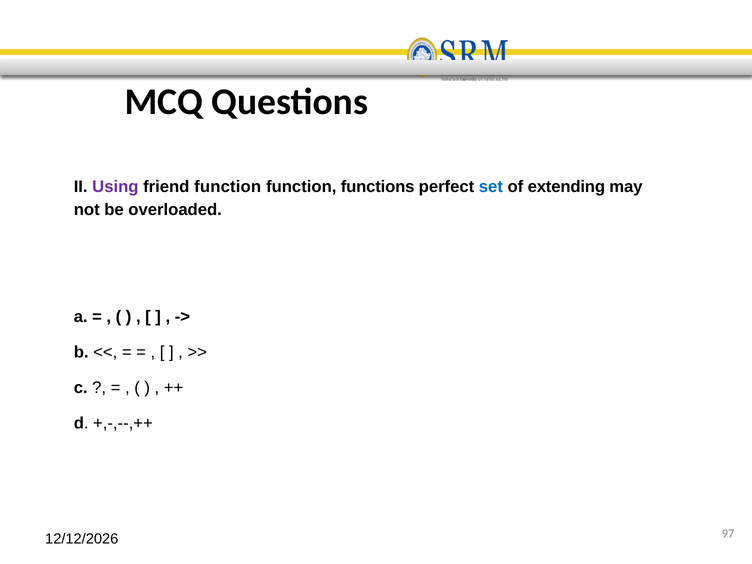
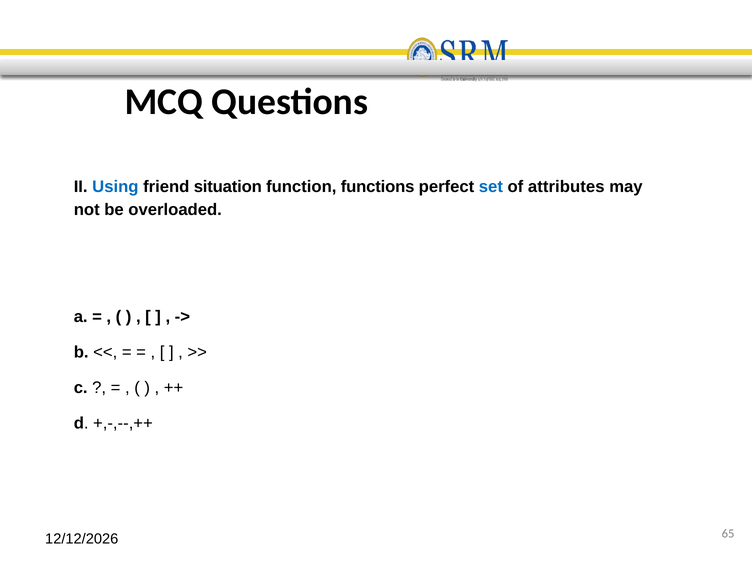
Using colour: purple -> blue
friend function: function -> situation
extending: extending -> attributes
97: 97 -> 65
